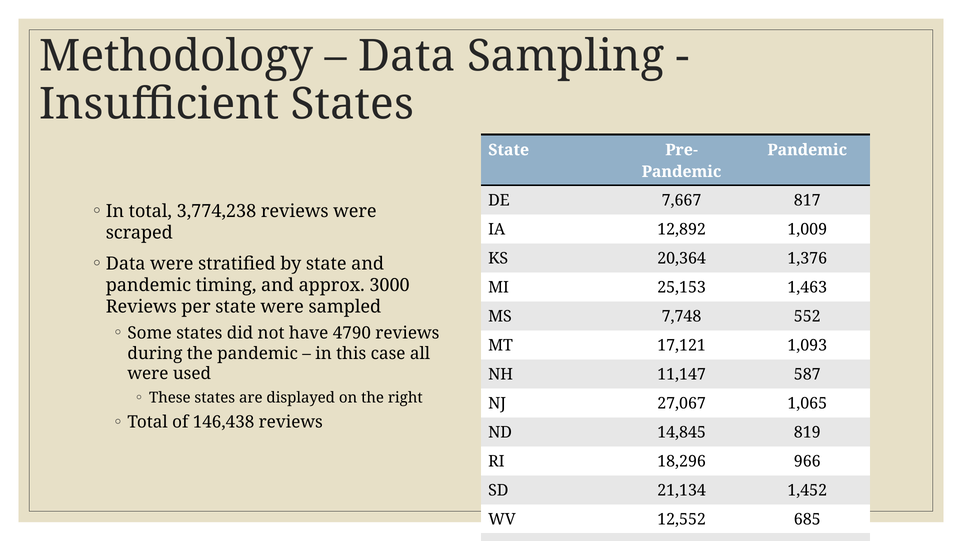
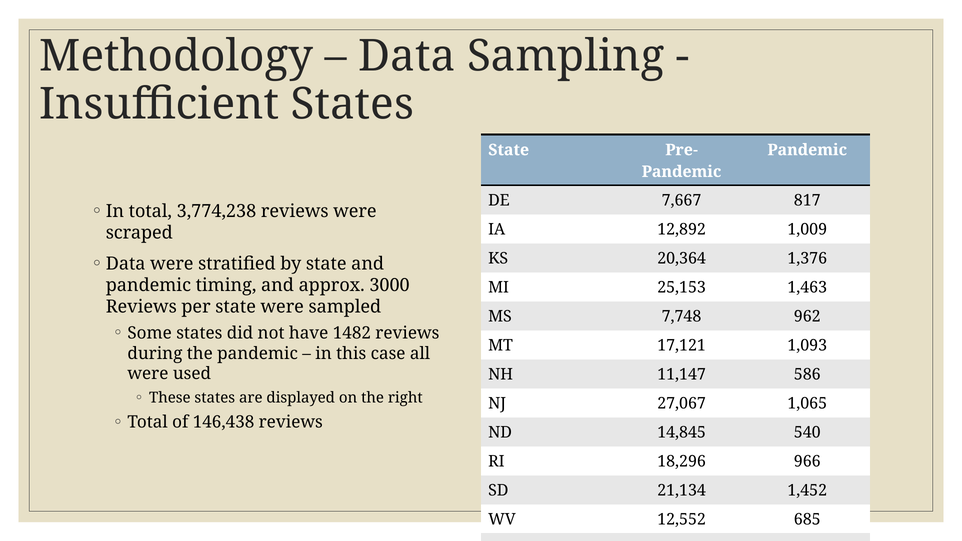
552: 552 -> 962
4790: 4790 -> 1482
587: 587 -> 586
819: 819 -> 540
